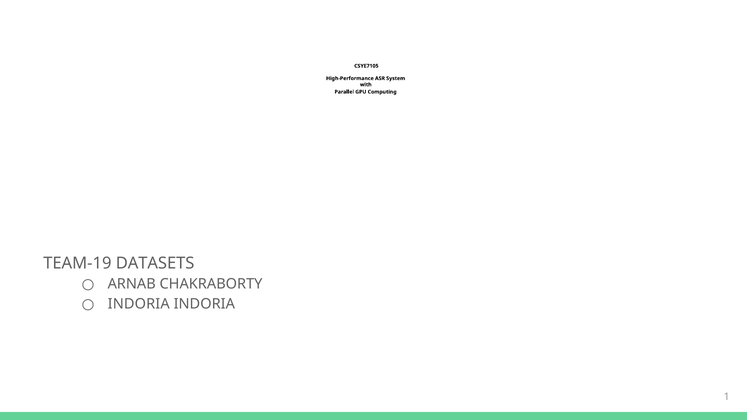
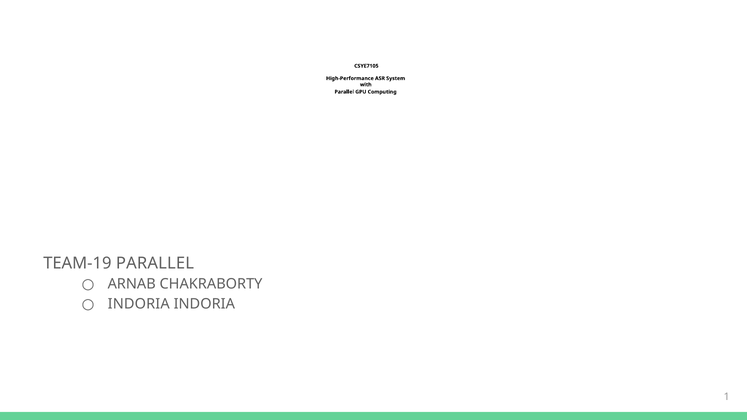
TEAM-19 DATASETS: DATASETS -> PARALLEL
